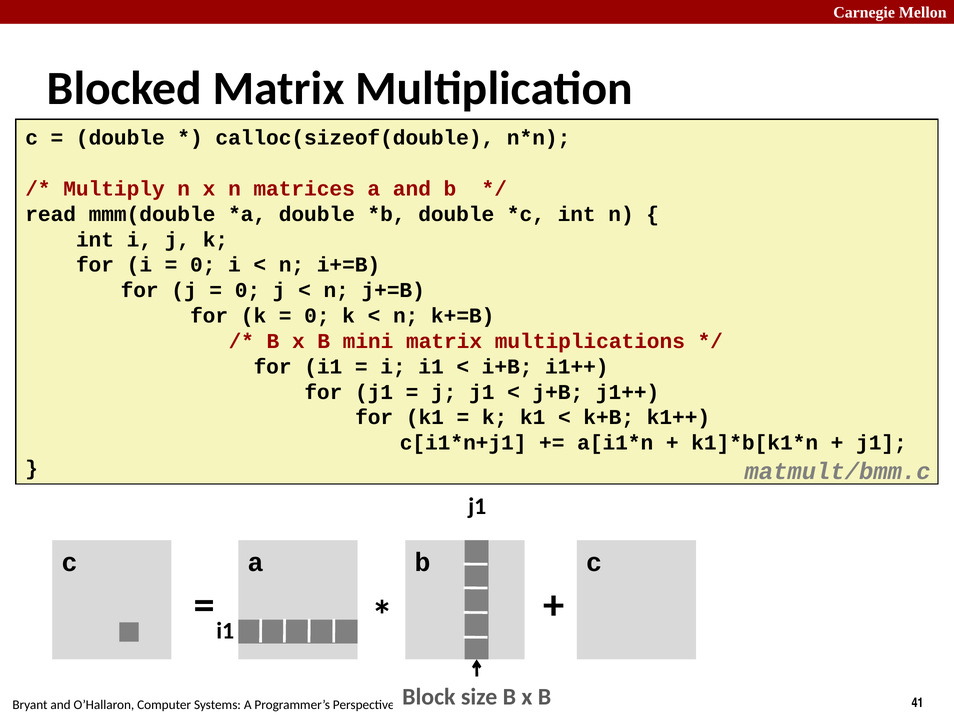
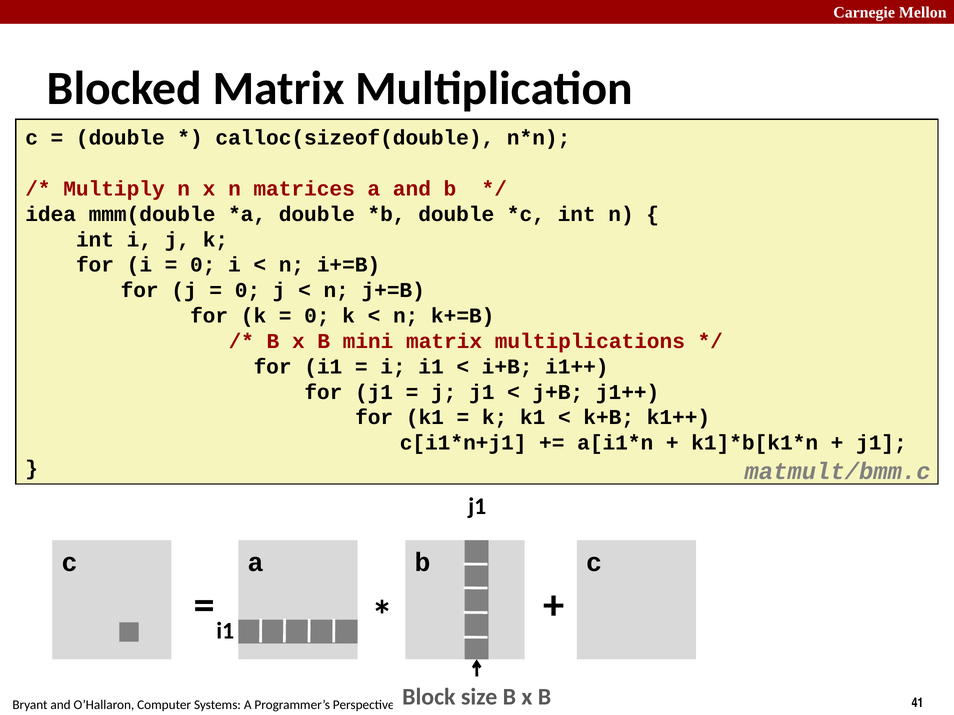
read: read -> idea
